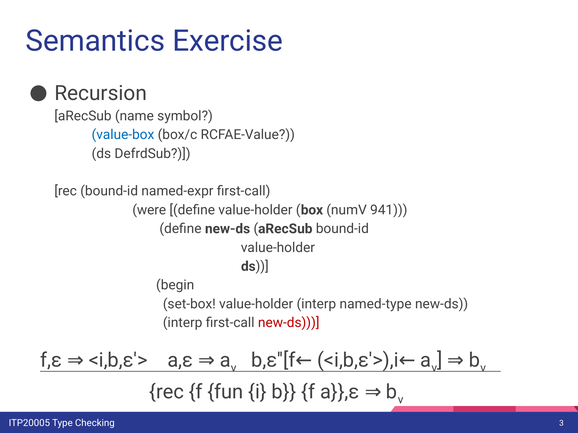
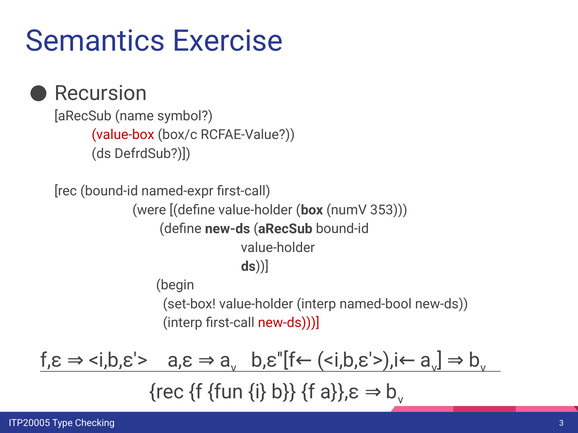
value-box colour: blue -> red
941: 941 -> 353
named-type: named-type -> named-bool
